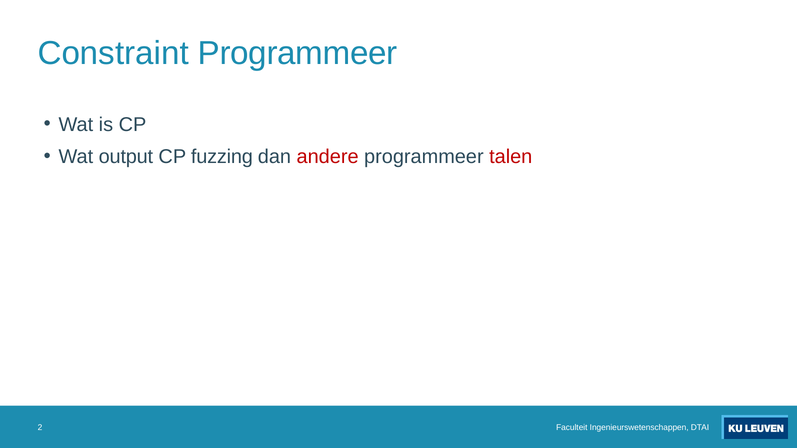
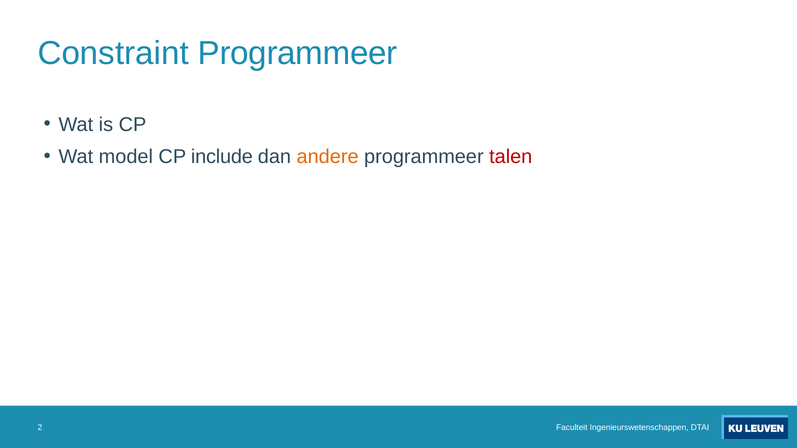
output: output -> model
fuzzing: fuzzing -> include
andere colour: red -> orange
